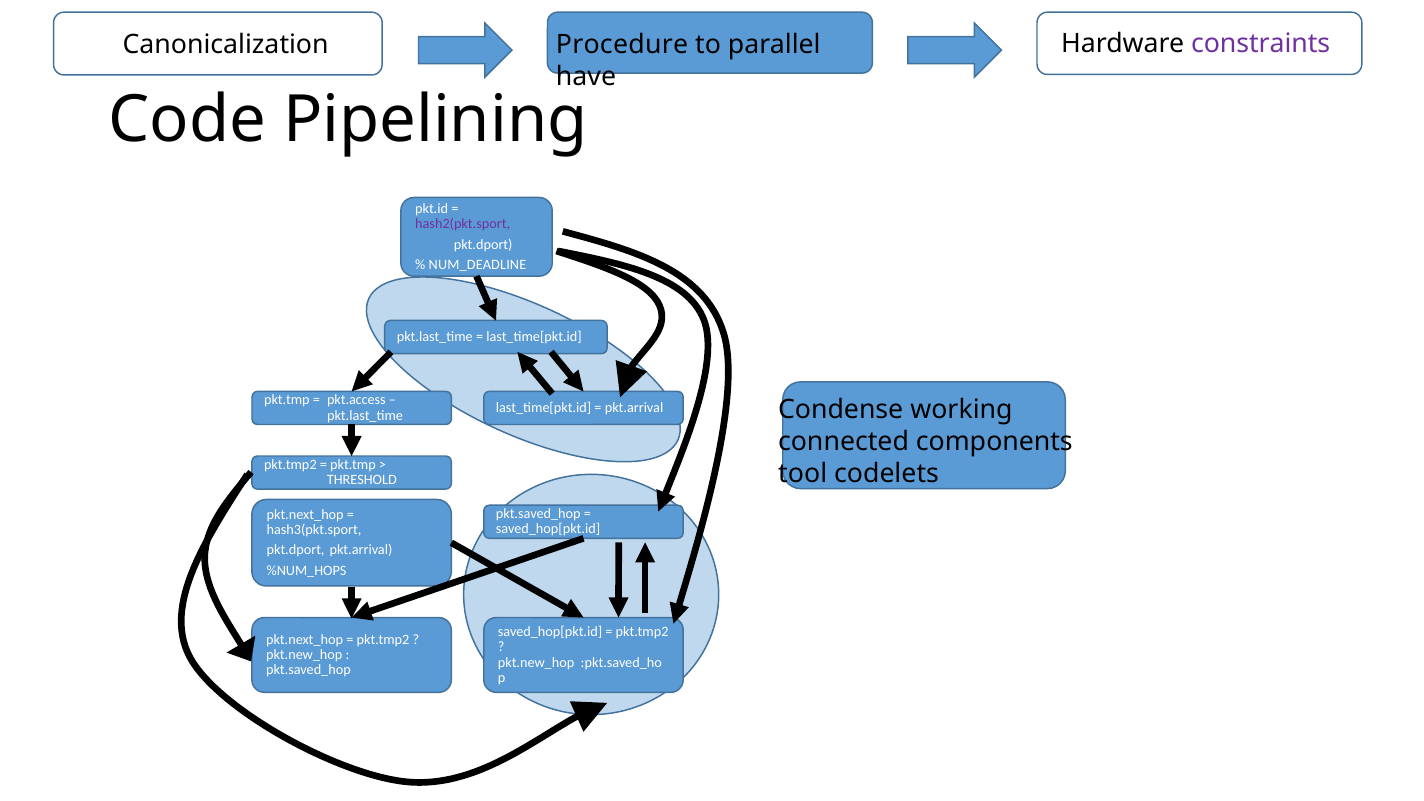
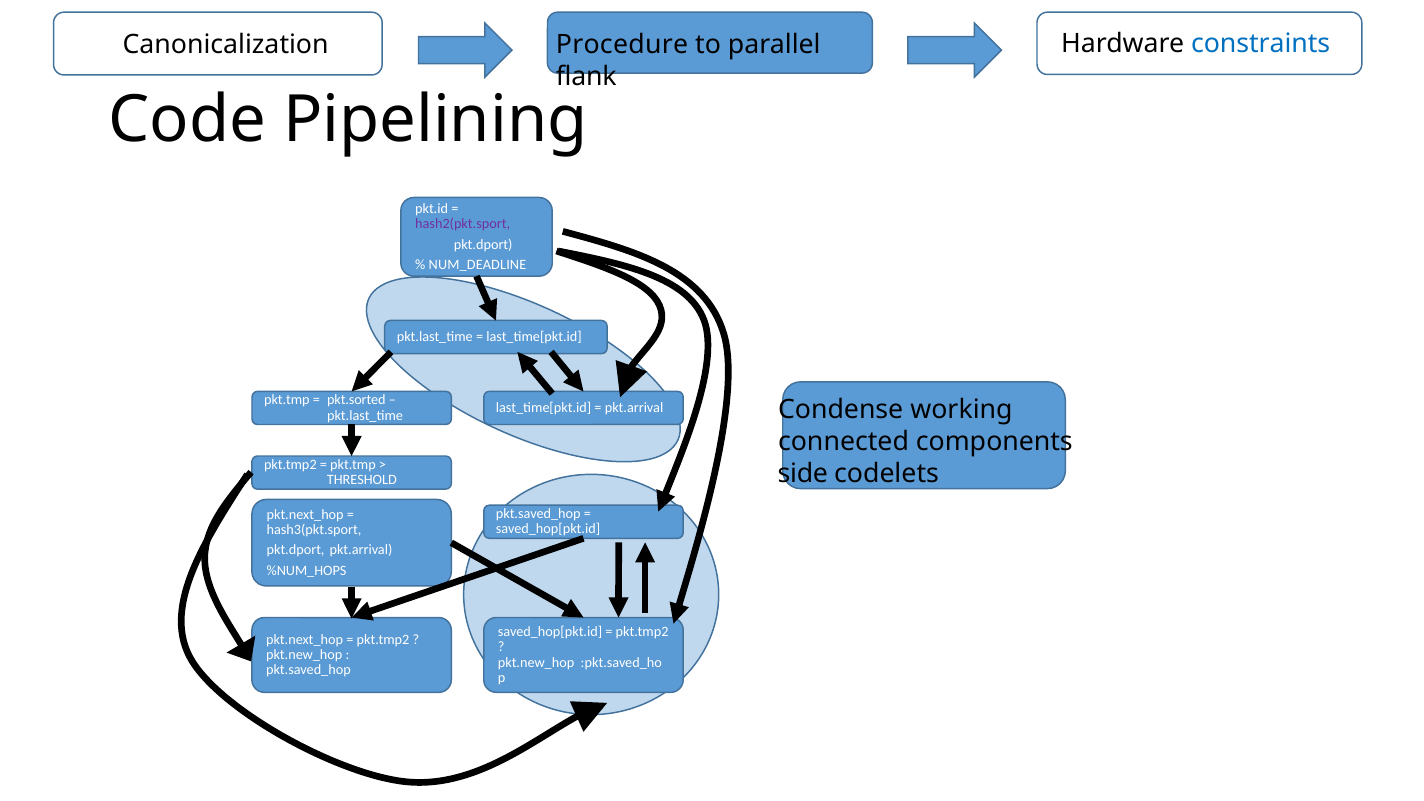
constraints colour: purple -> blue
have: have -> flank
pkt.access: pkt.access -> pkt.sorted
tool: tool -> side
